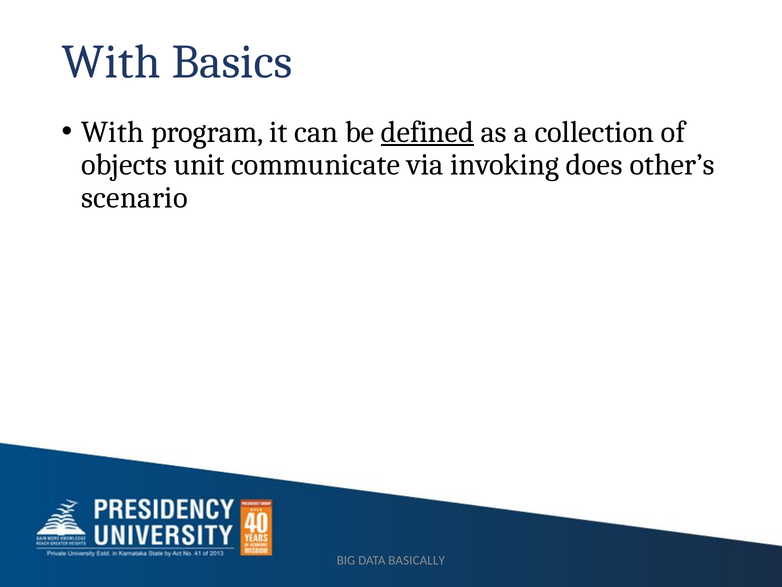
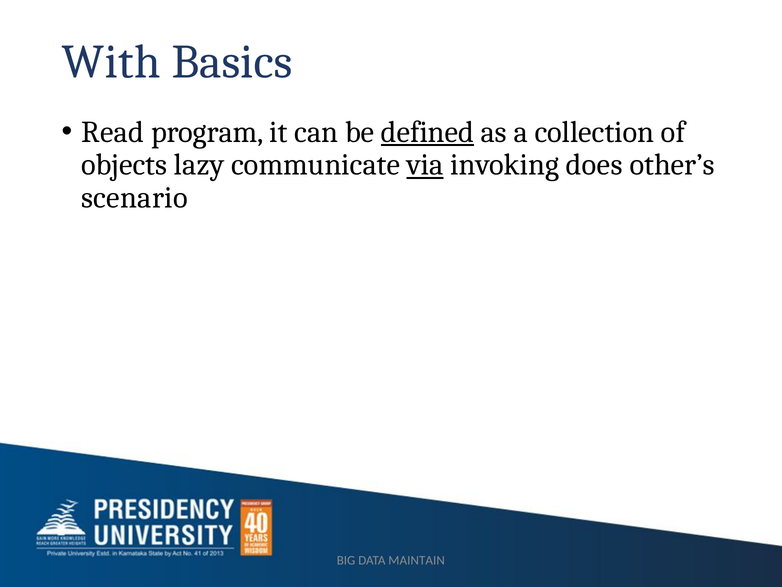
With at (113, 132): With -> Read
unit: unit -> lazy
via underline: none -> present
BASICALLY: BASICALLY -> MAINTAIN
